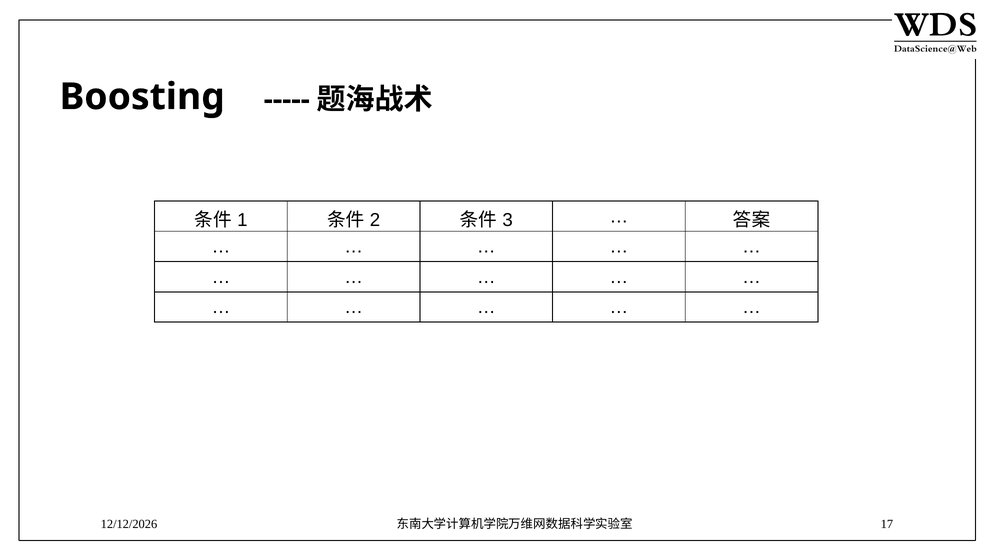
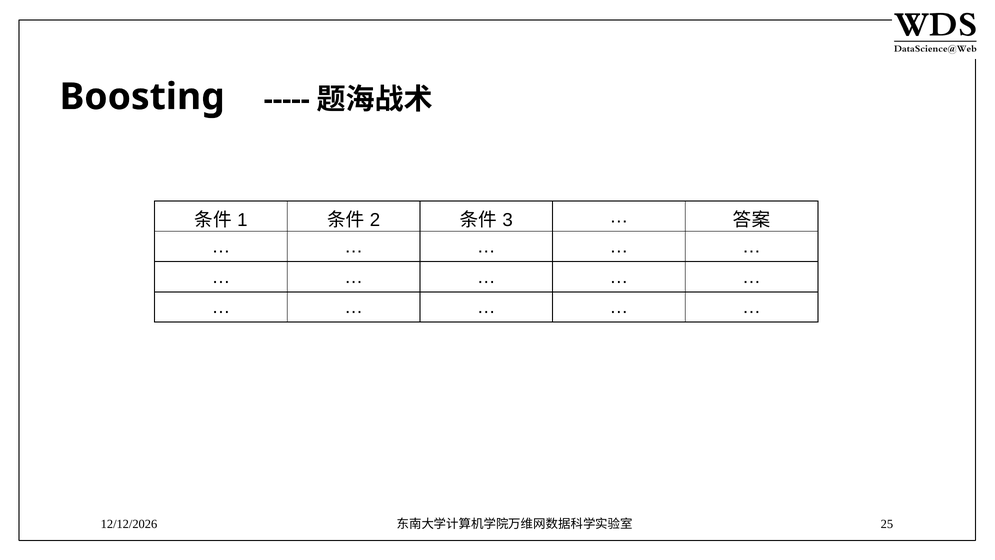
17: 17 -> 25
